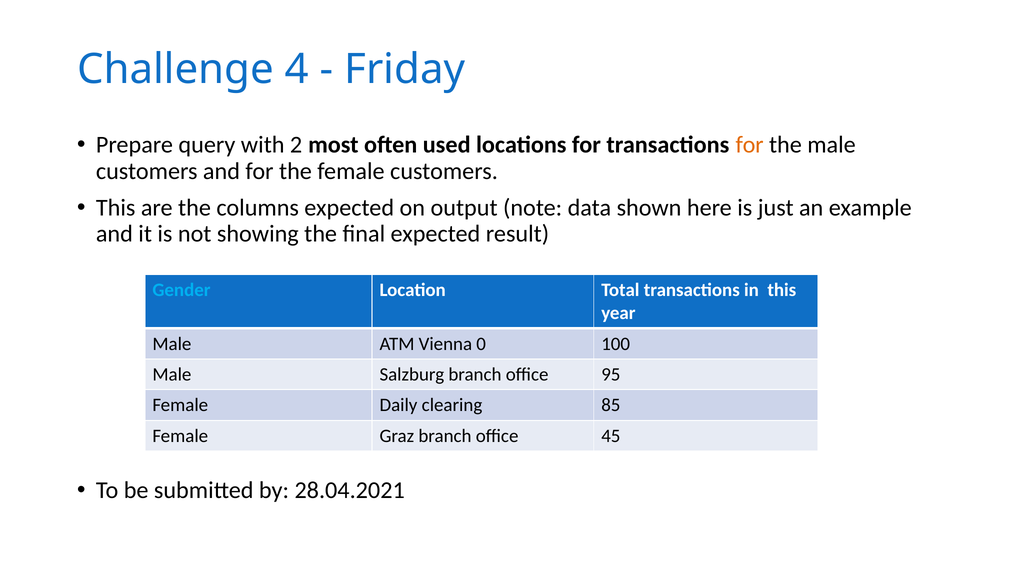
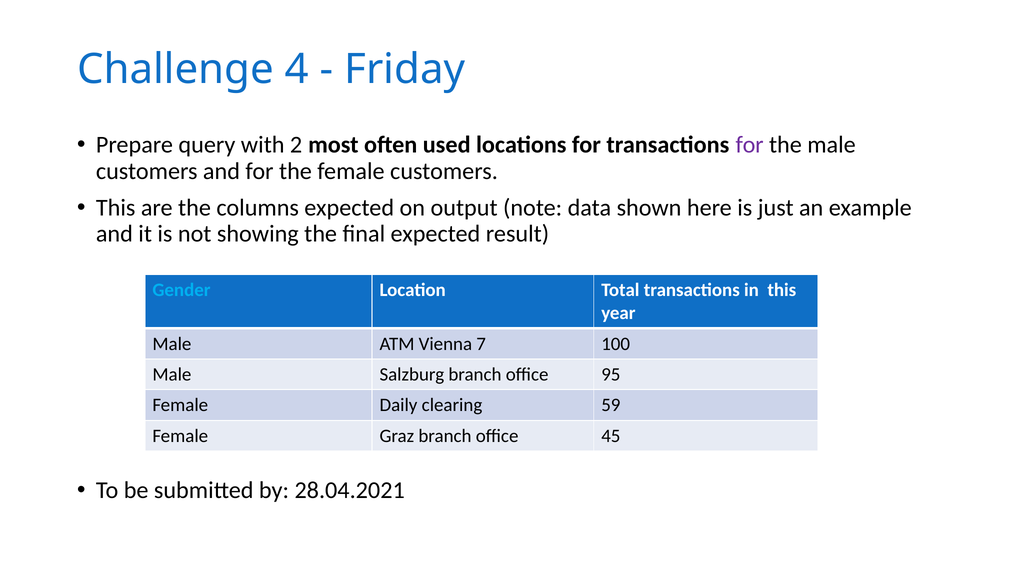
for at (750, 145) colour: orange -> purple
0: 0 -> 7
85: 85 -> 59
